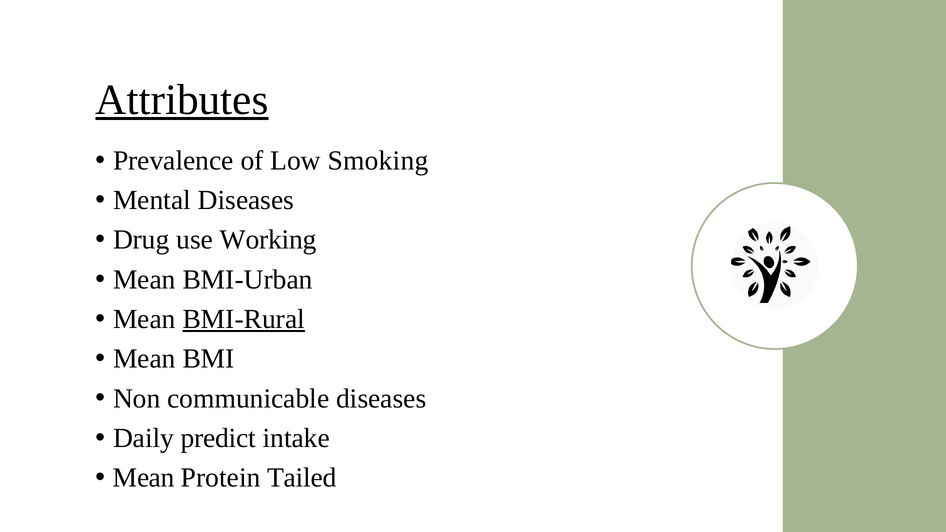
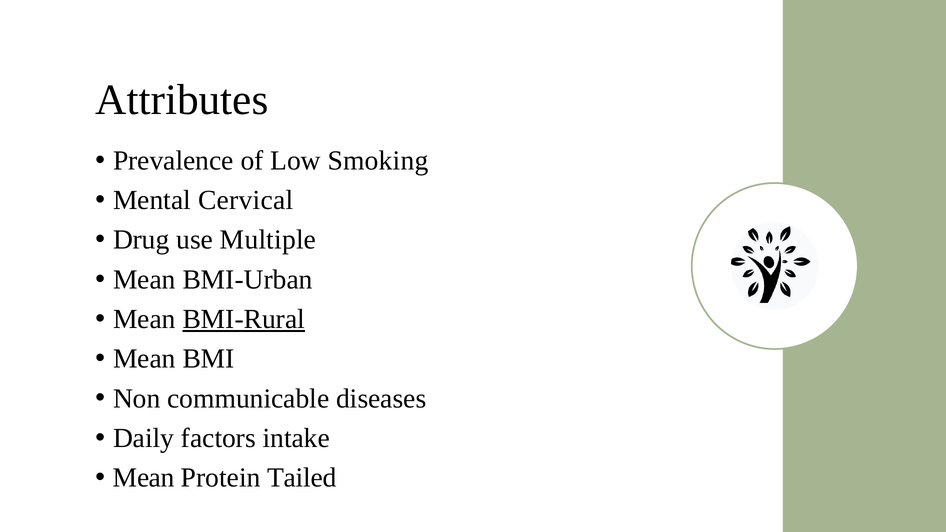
Attributes underline: present -> none
Mental Diseases: Diseases -> Cervical
Working: Working -> Multiple
predict: predict -> factors
